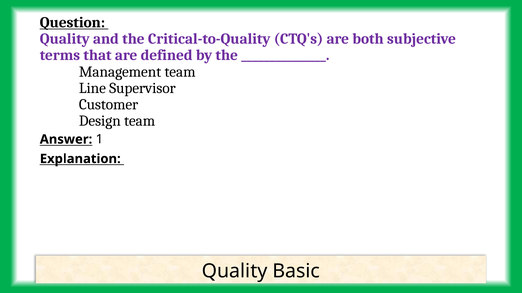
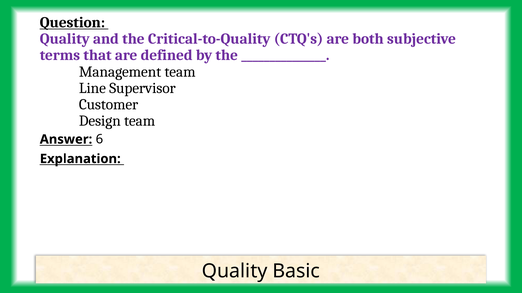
1: 1 -> 6
